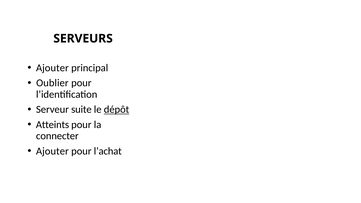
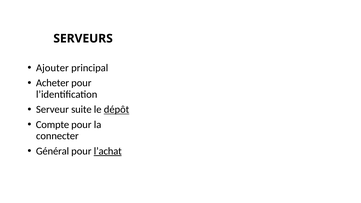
Oublier: Oublier -> Acheter
Atteints: Atteints -> Compte
Ajouter at (52, 151): Ajouter -> Général
l’achat underline: none -> present
